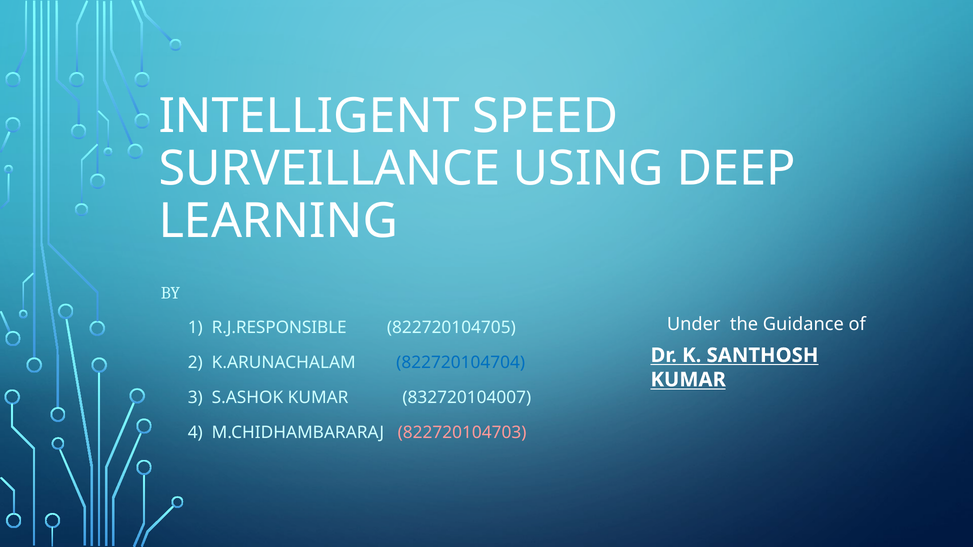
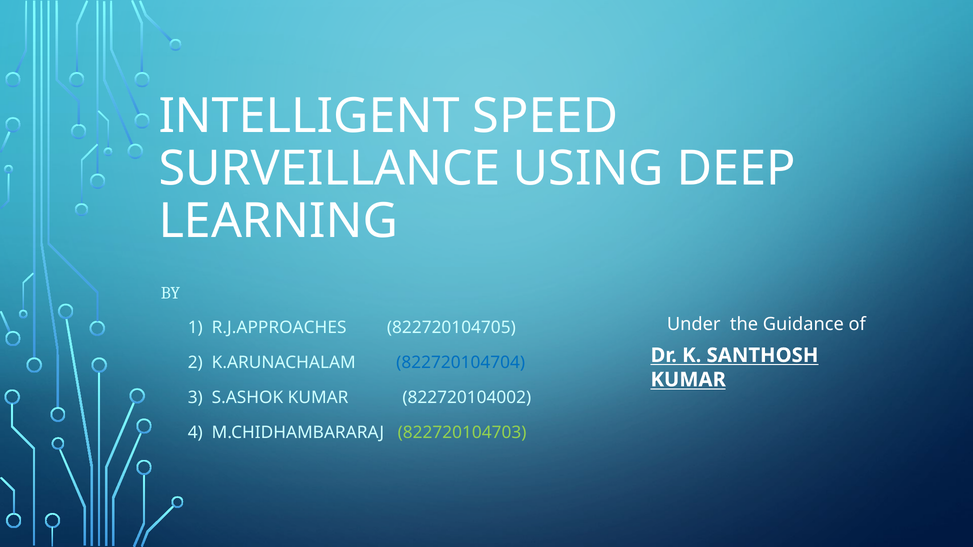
R.J.RESPONSIBLE: R.J.RESPONSIBLE -> R.J.APPROACHES
832720104007: 832720104007 -> 822720104002
822720104703 colour: pink -> light green
